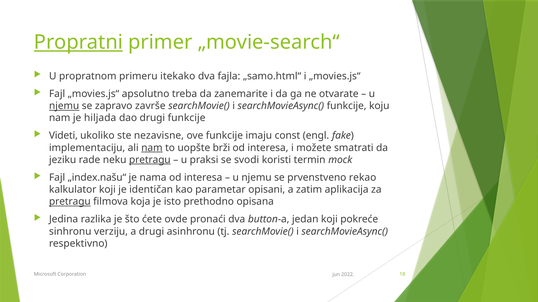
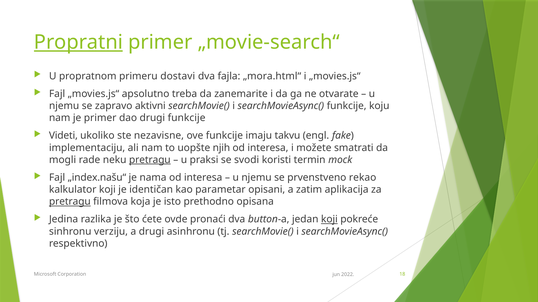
itekako: itekako -> dostavi
„samo.html“: „samo.html“ -> „mora.html“
njemu at (64, 106) underline: present -> none
završe: završe -> aktivni
je hiljada: hiljada -> primer
const: const -> takvu
nam at (152, 148) underline: present -> none
brži: brži -> njih
jeziku: jeziku -> mogli
koji at (329, 220) underline: none -> present
